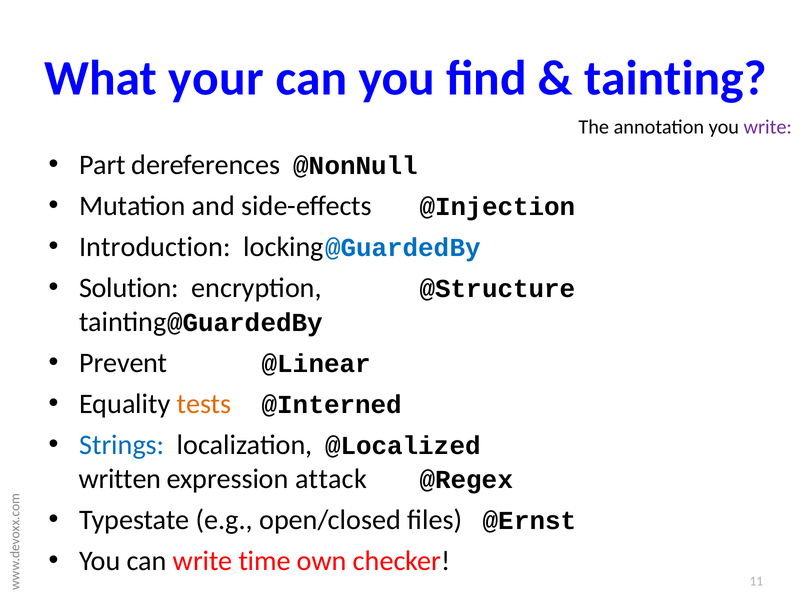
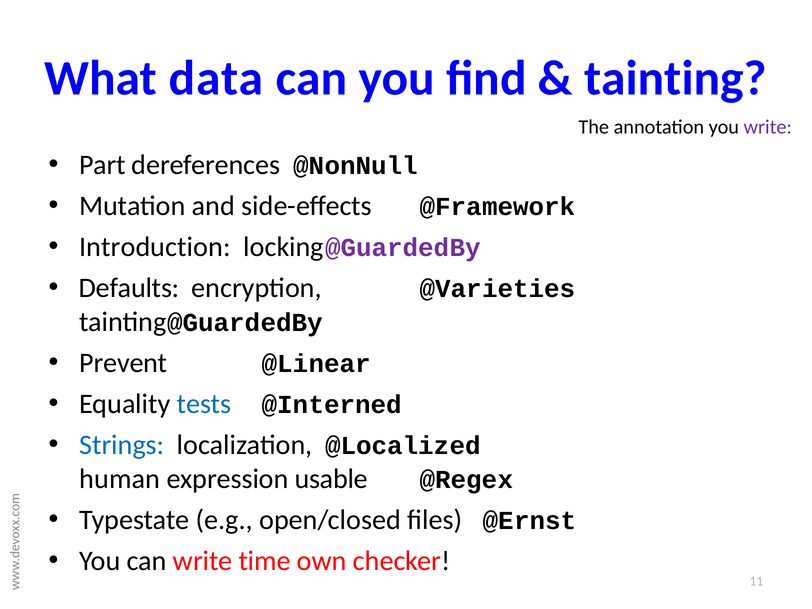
your: your -> data
@Injection: @Injection -> @Framework
@GuardedBy at (403, 248) colour: blue -> purple
Solution: Solution -> Defaults
@Structure: @Structure -> @Varieties
tests colour: orange -> blue
written: written -> human
attack: attack -> usable
